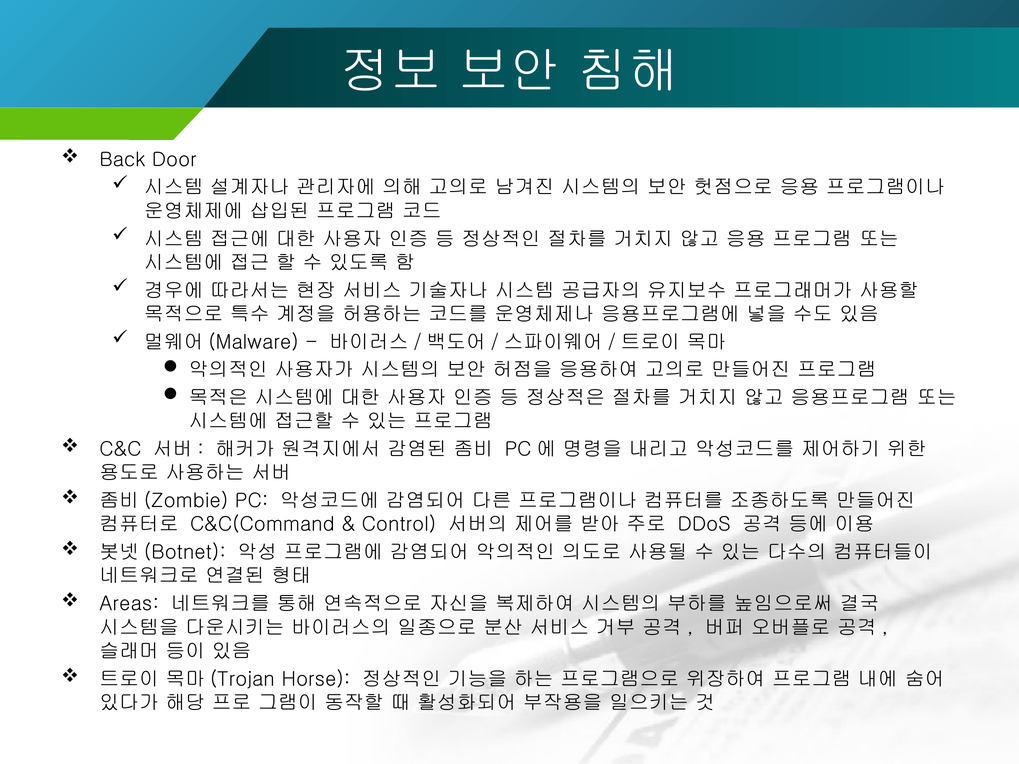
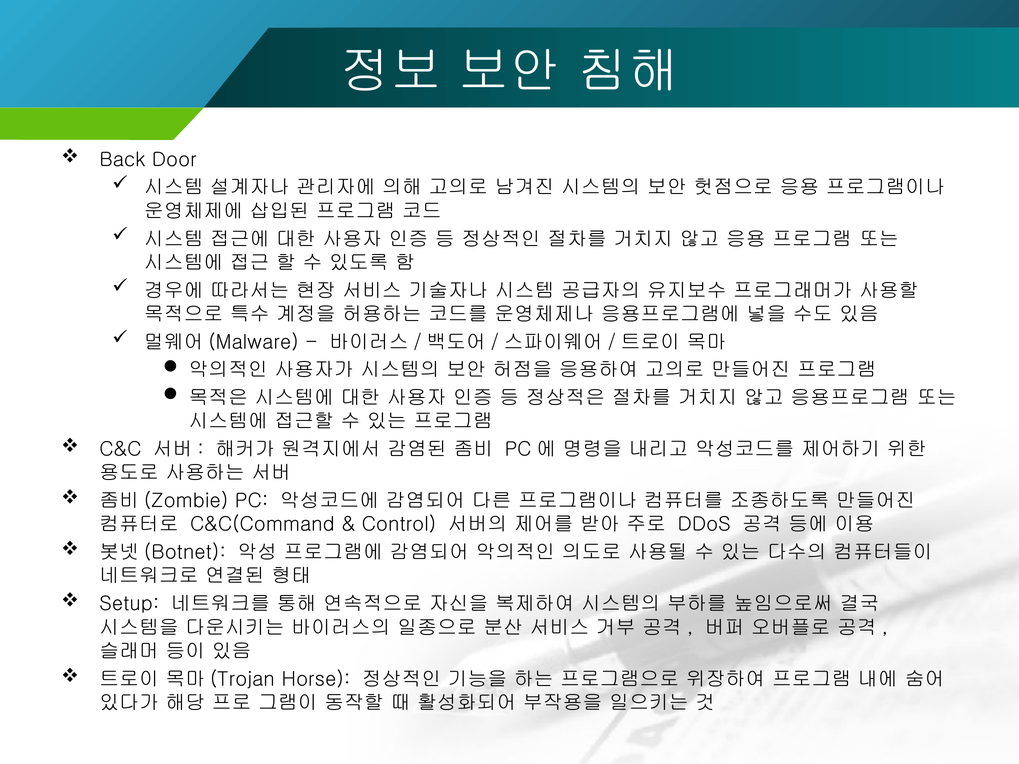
Areas: Areas -> Setup
